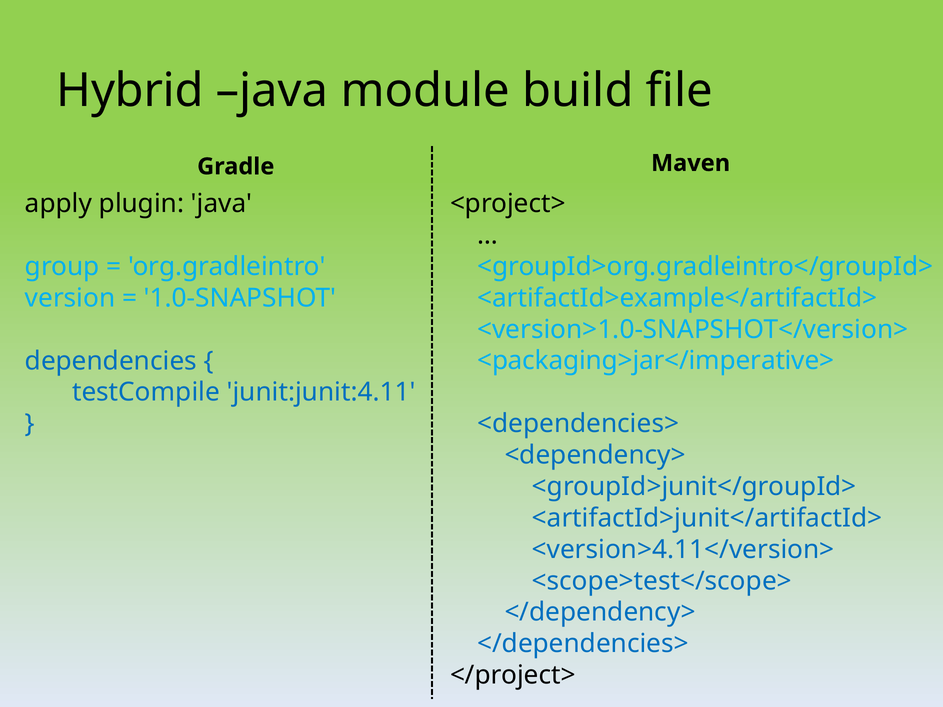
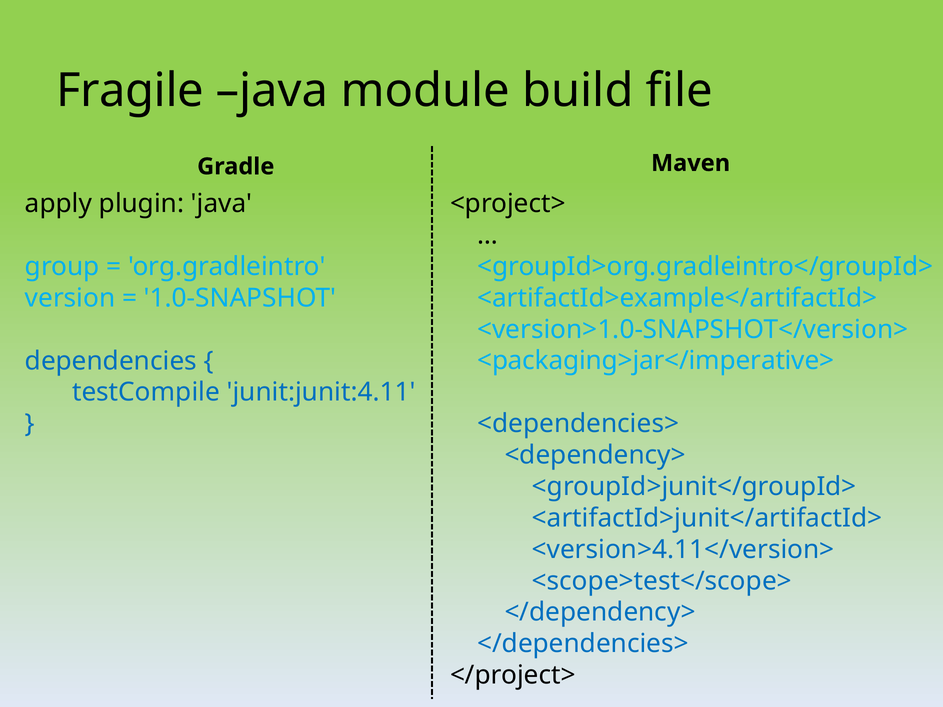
Hybrid: Hybrid -> Fragile
